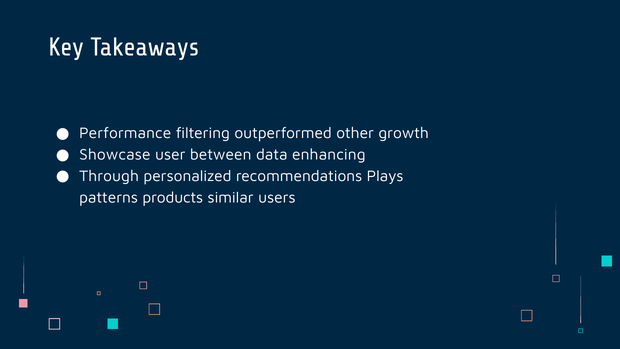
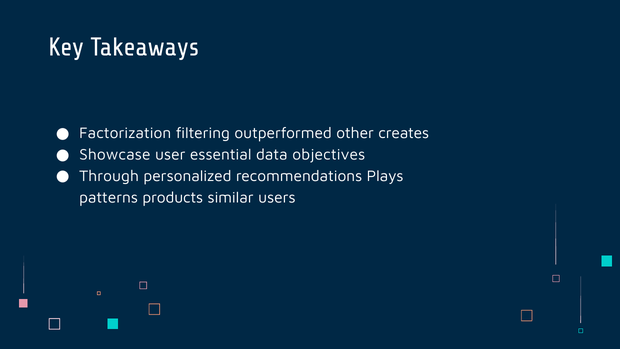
Performance: Performance -> Factorization
growth: growth -> creates
between: between -> essential
enhancing: enhancing -> objectives
